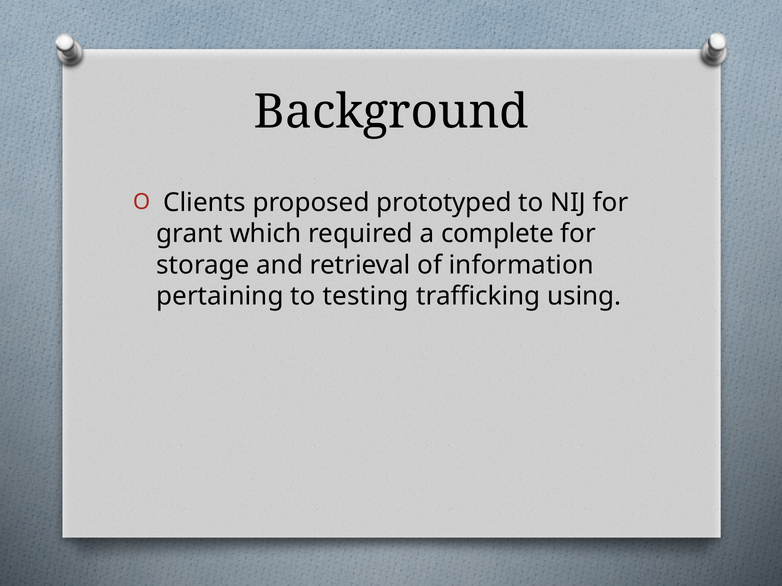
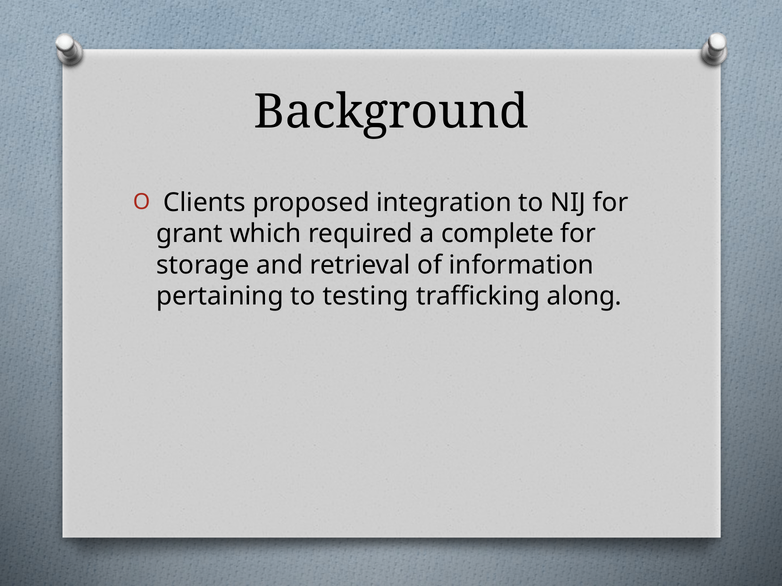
prototyped: prototyped -> integration
using: using -> along
